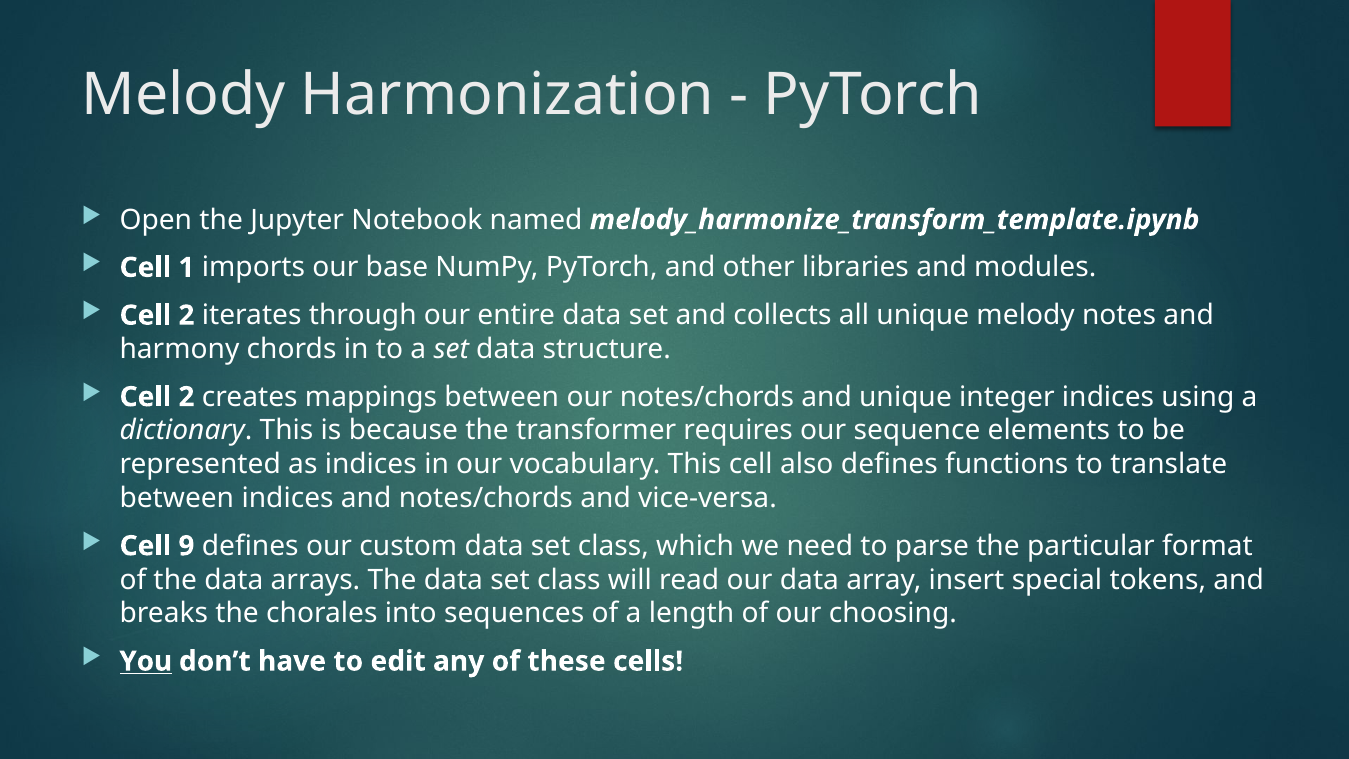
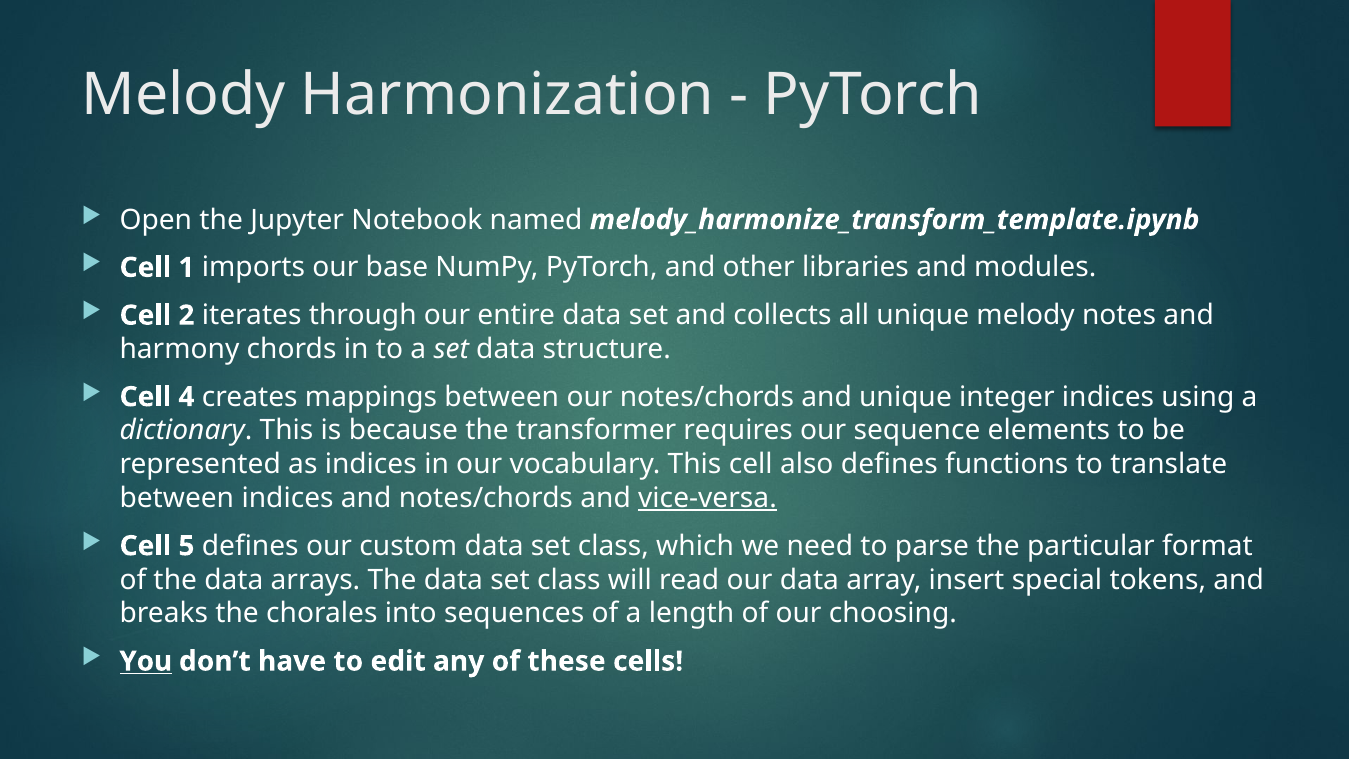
2 at (186, 397): 2 -> 4
vice-versa underline: none -> present
9: 9 -> 5
